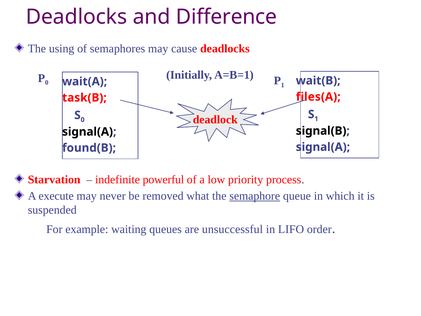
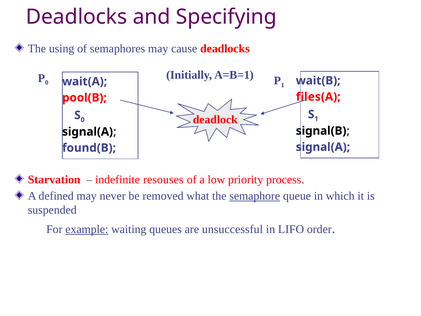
Difference: Difference -> Specifying
task(B: task(B -> pool(B
powerful: powerful -> resouses
execute: execute -> defined
example underline: none -> present
